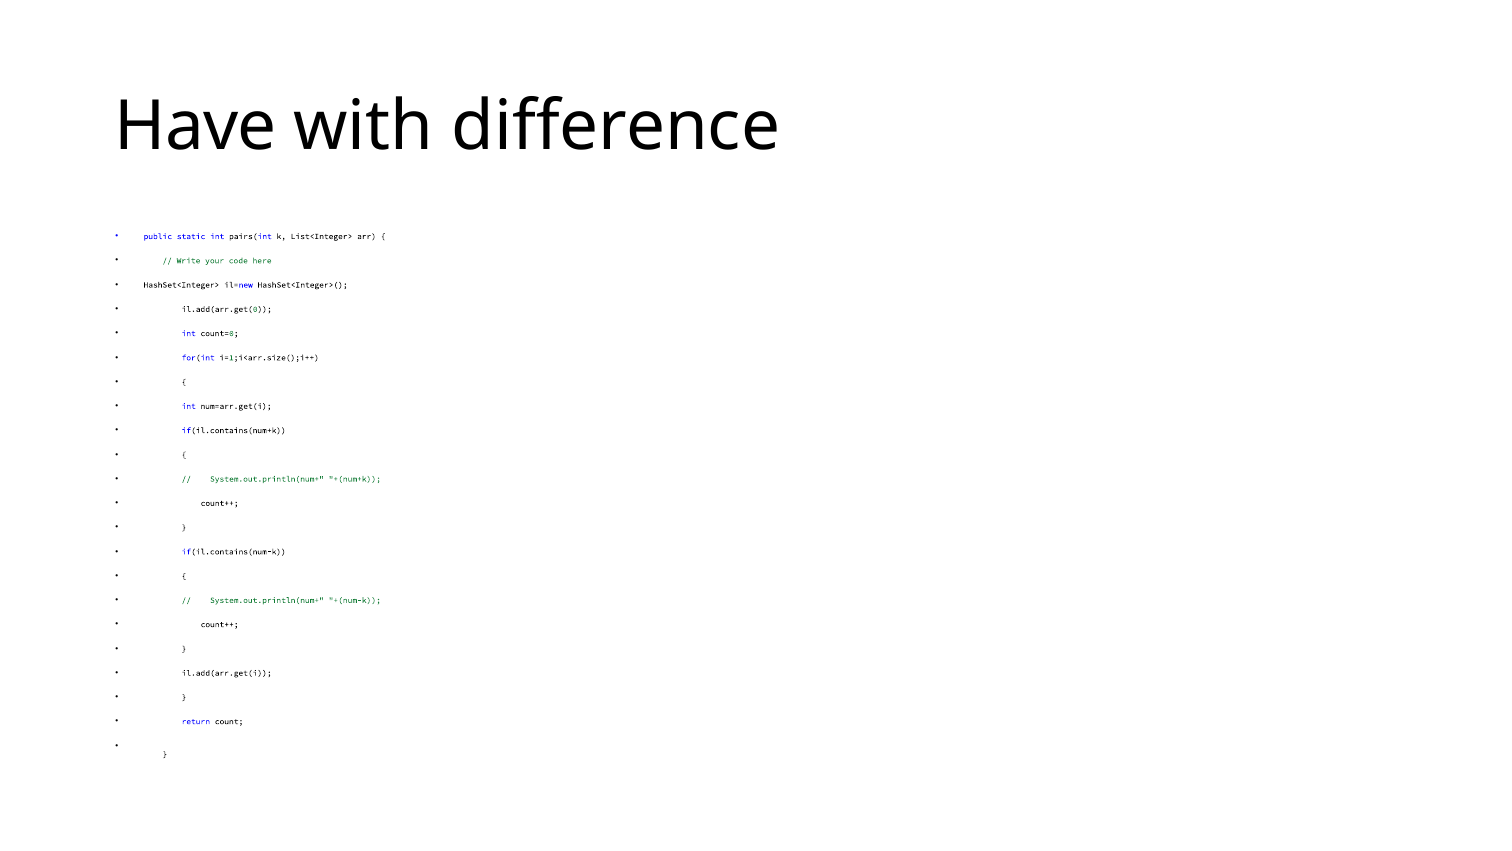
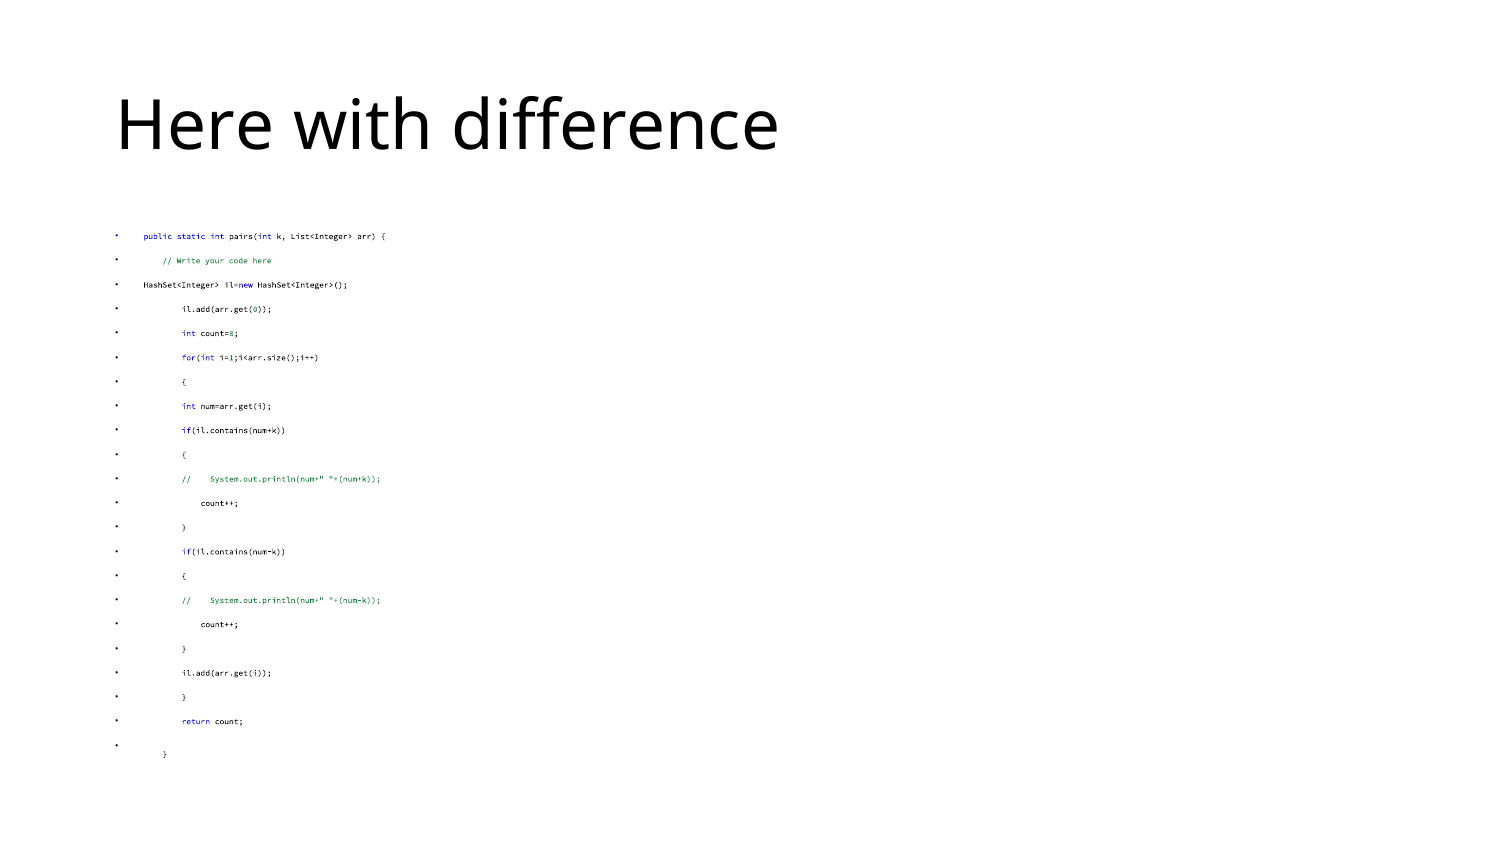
Have at (196, 127): Have -> Here
